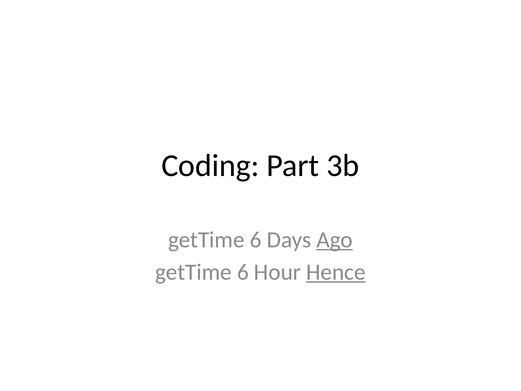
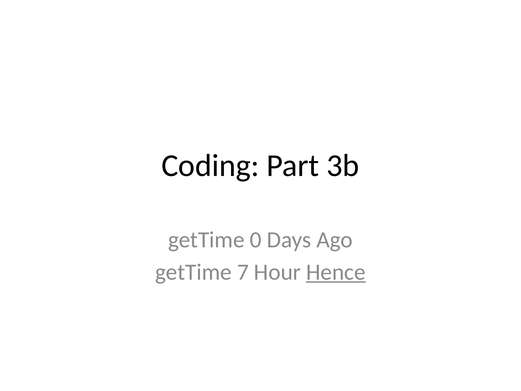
6 at (256, 240): 6 -> 0
Ago underline: present -> none
6 at (243, 272): 6 -> 7
